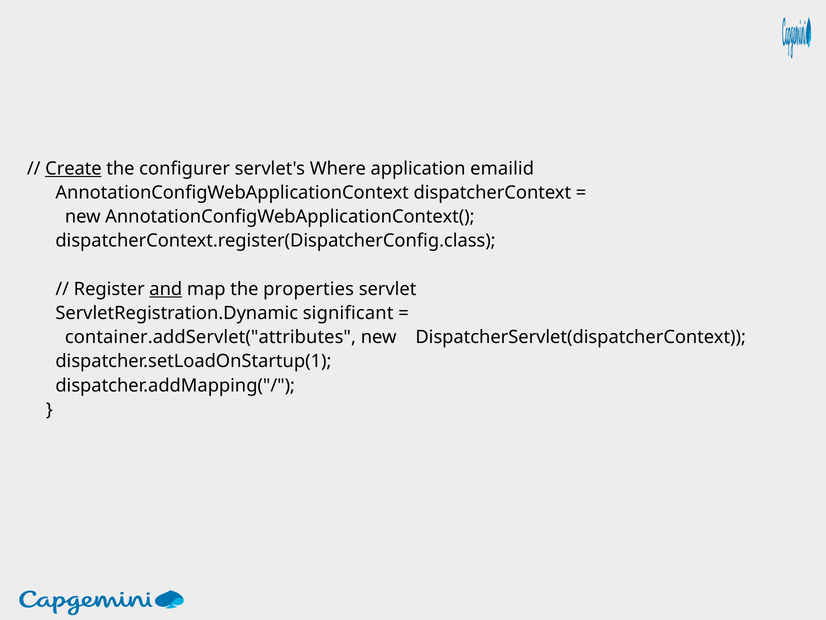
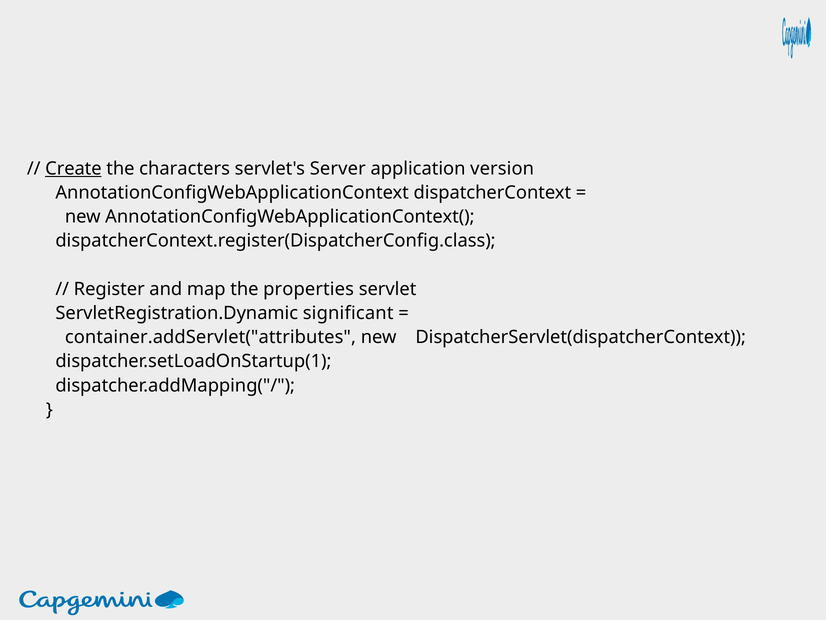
configurer: configurer -> characters
Where: Where -> Server
emailid: emailid -> version
and underline: present -> none
